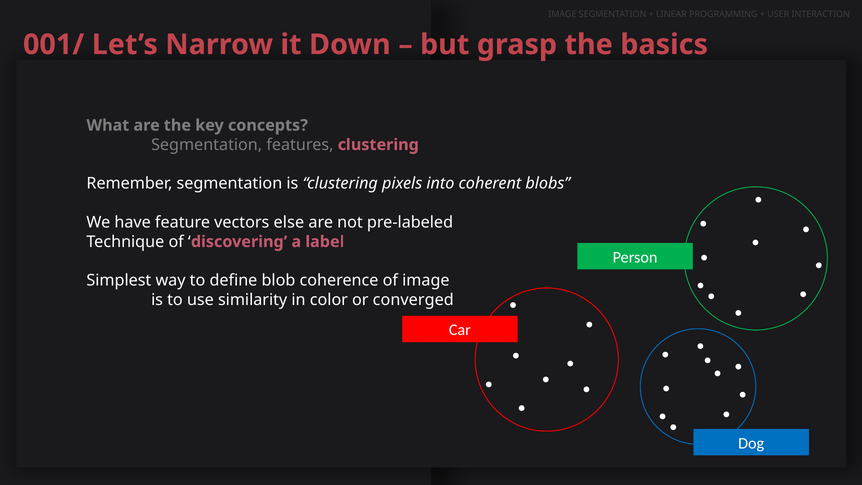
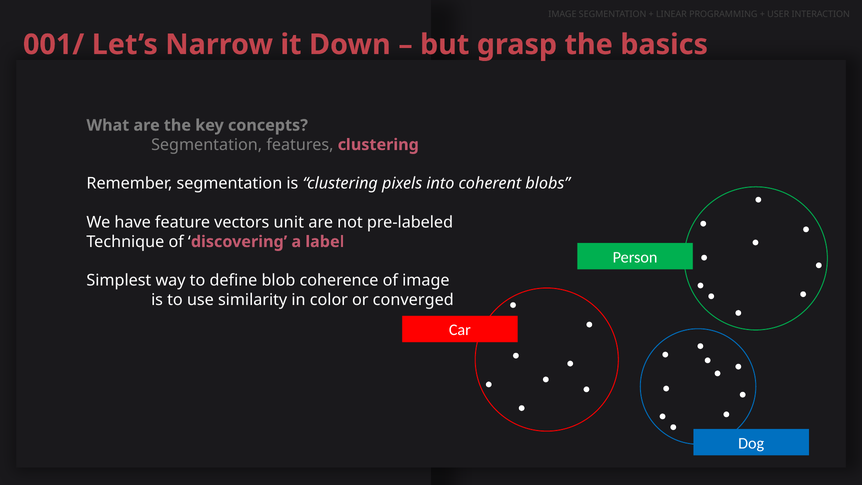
else: else -> unit
